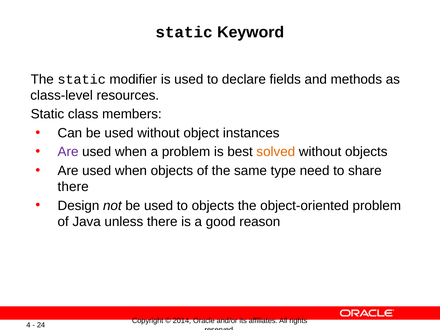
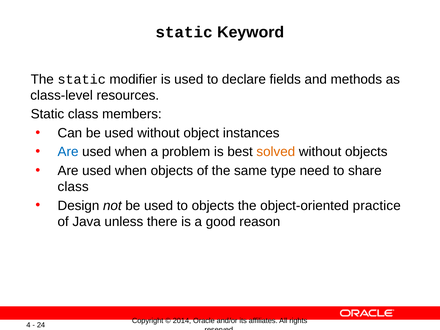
Are at (68, 152) colour: purple -> blue
there at (73, 187): there -> class
object-oriented problem: problem -> practice
